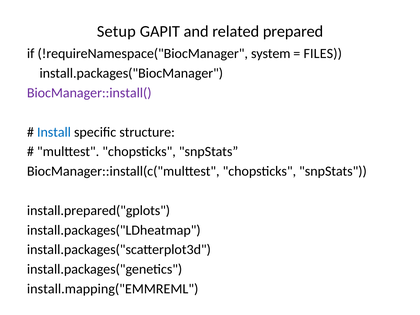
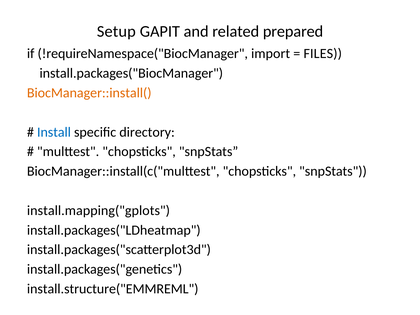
system: system -> import
BiocManager::install( colour: purple -> orange
structure: structure -> directory
install.prepared("gplots: install.prepared("gplots -> install.mapping("gplots
install.mapping("EMMREML: install.mapping("EMMREML -> install.structure("EMMREML
